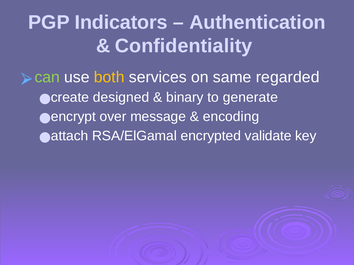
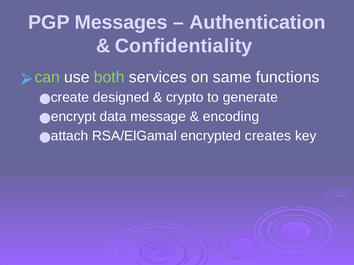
Indicators: Indicators -> Messages
both colour: yellow -> light green
regarded: regarded -> functions
binary: binary -> crypto
over: over -> data
validate: validate -> creates
